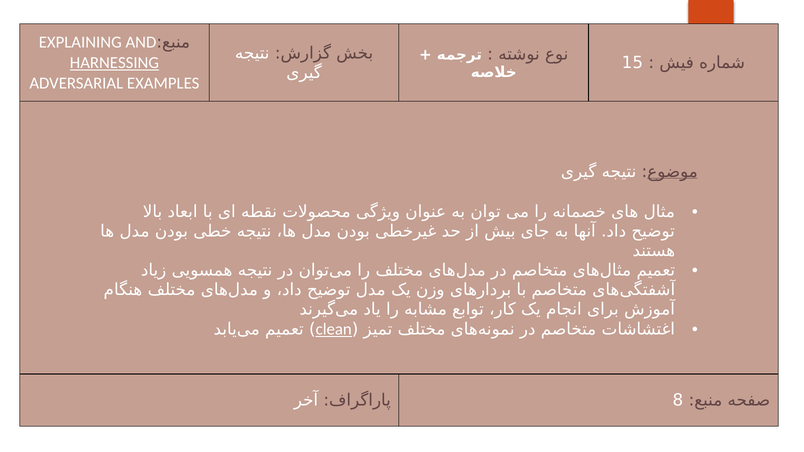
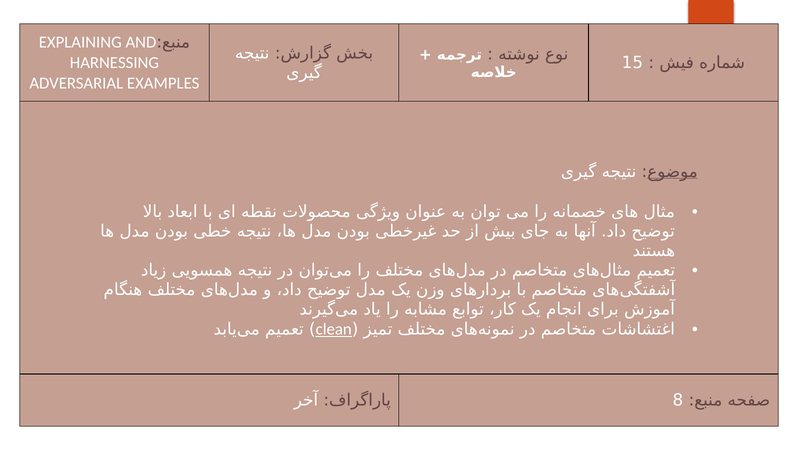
HARNESSING underline: present -> none
